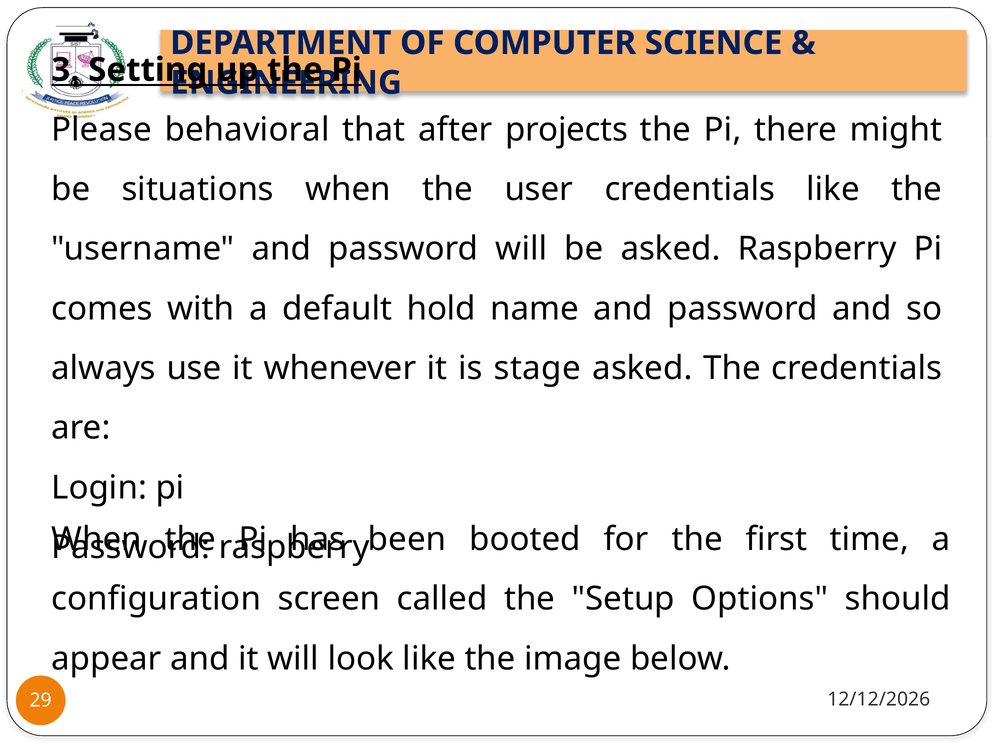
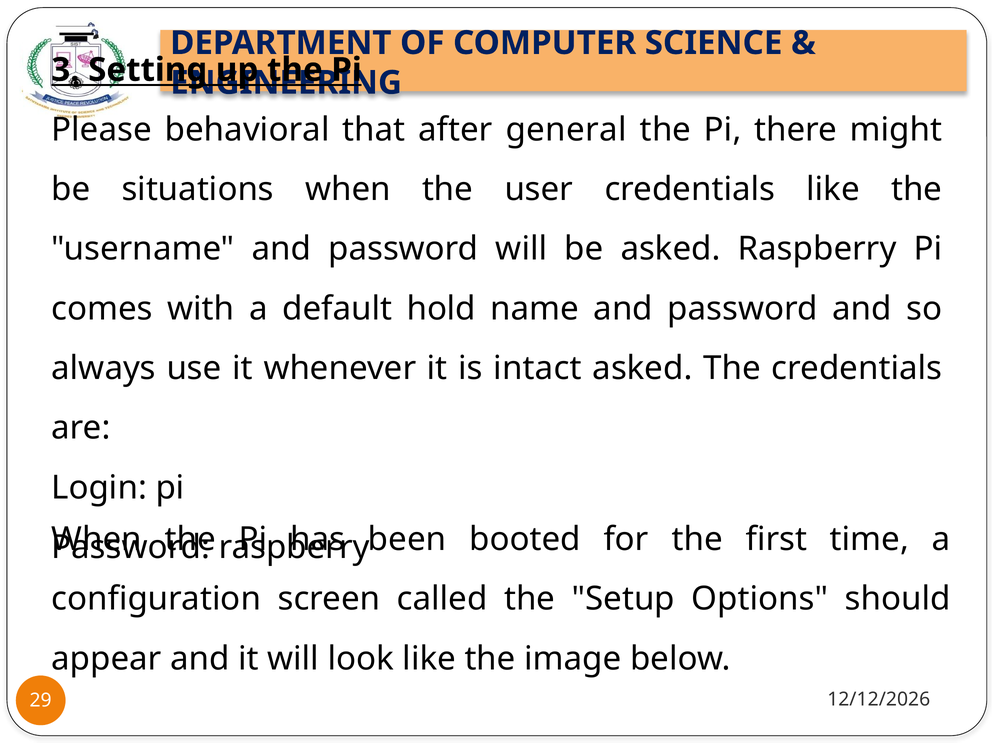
projects: projects -> general
stage: stage -> intact
